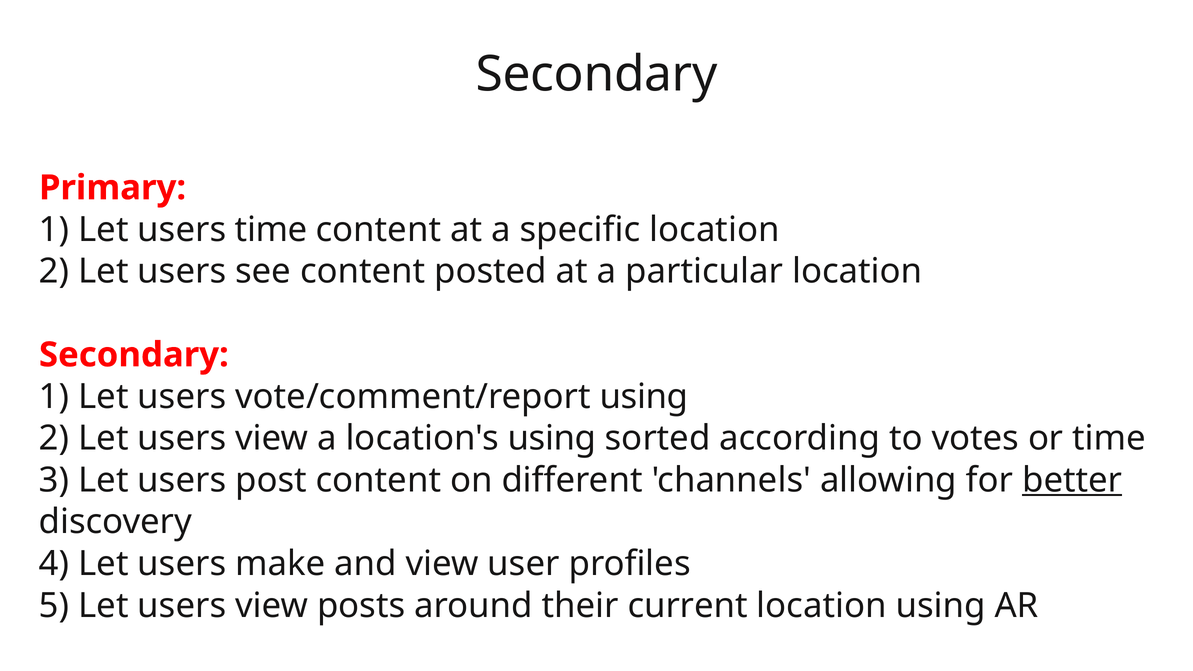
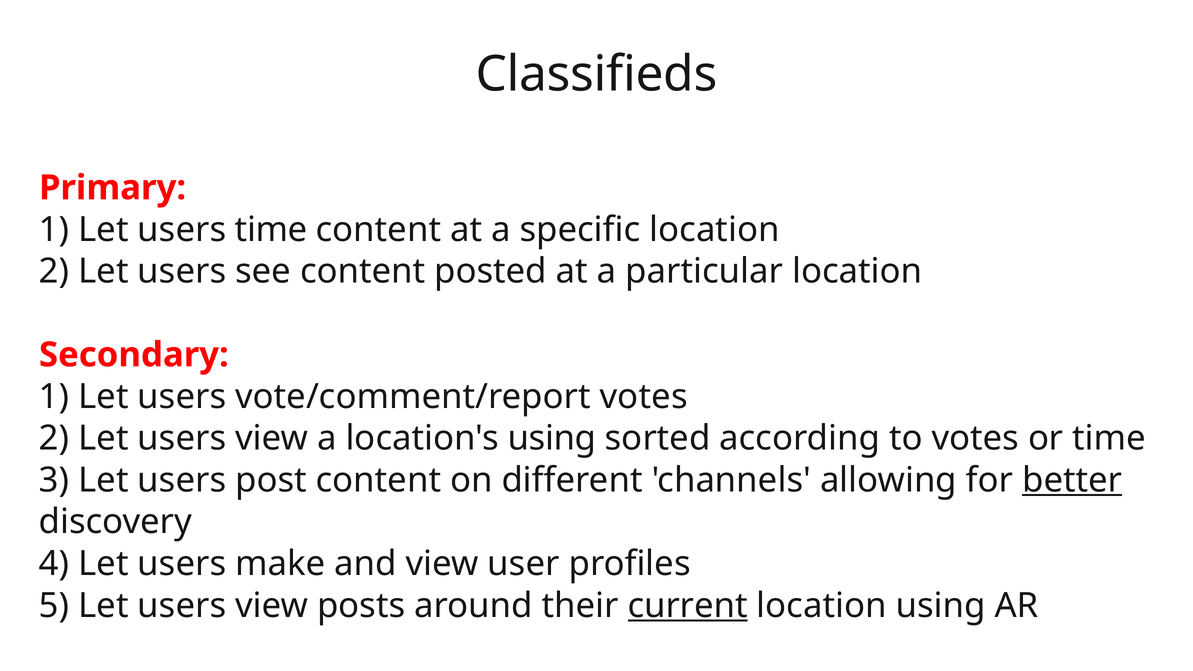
Secondary at (597, 74): Secondary -> Classifieds
vote/comment/report using: using -> votes
current underline: none -> present
